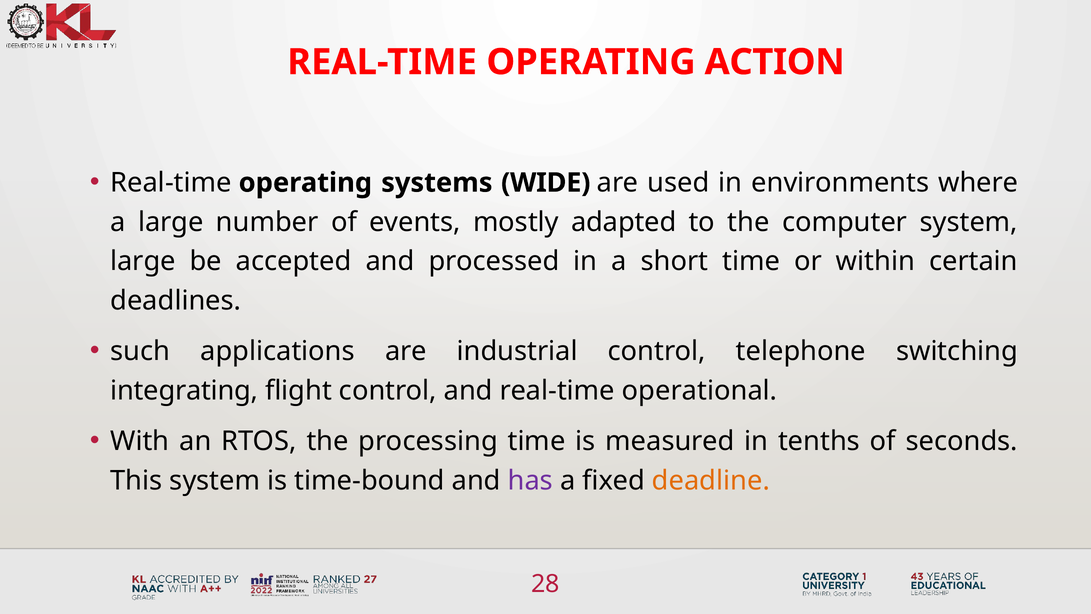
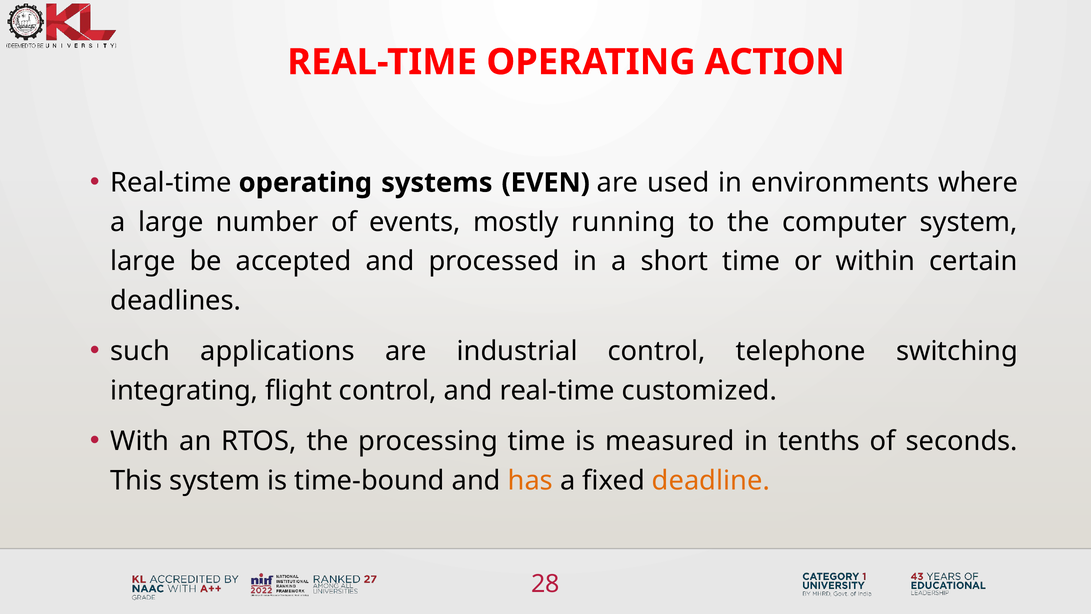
WIDE: WIDE -> EVEN
adapted: adapted -> running
operational: operational -> customized
has colour: purple -> orange
